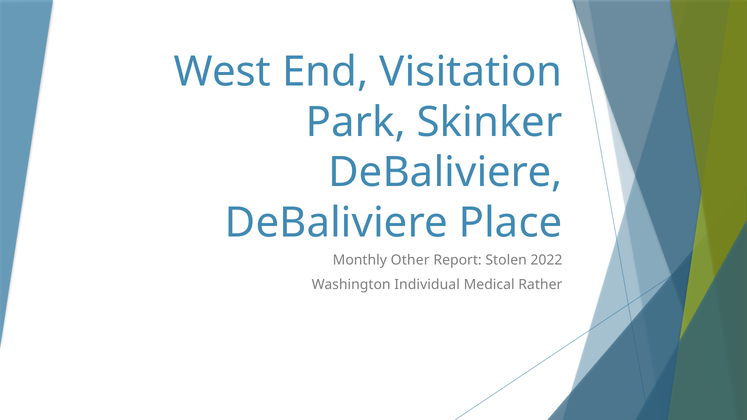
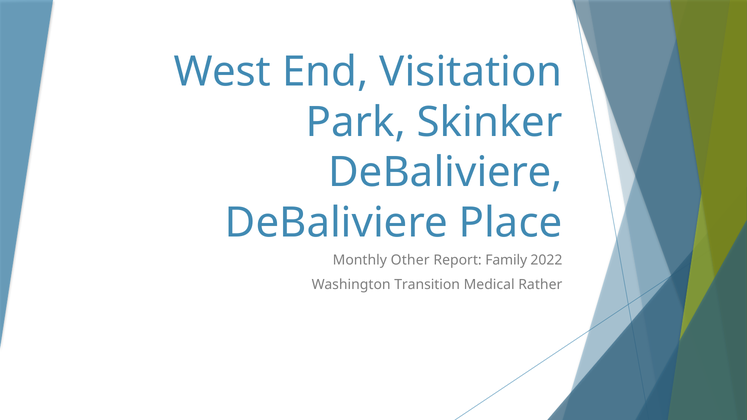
Stolen: Stolen -> Family
Individual: Individual -> Transition
